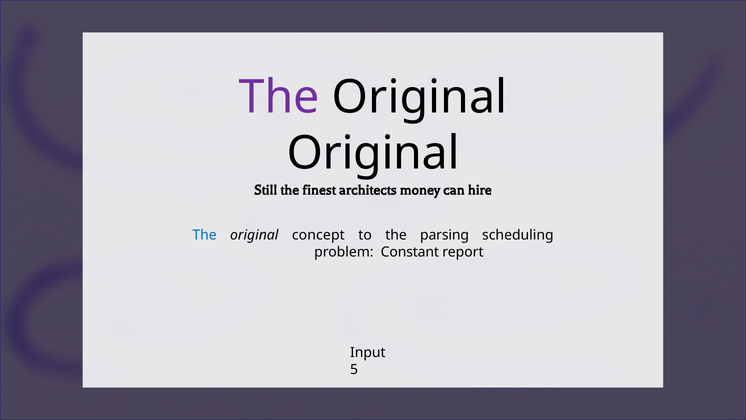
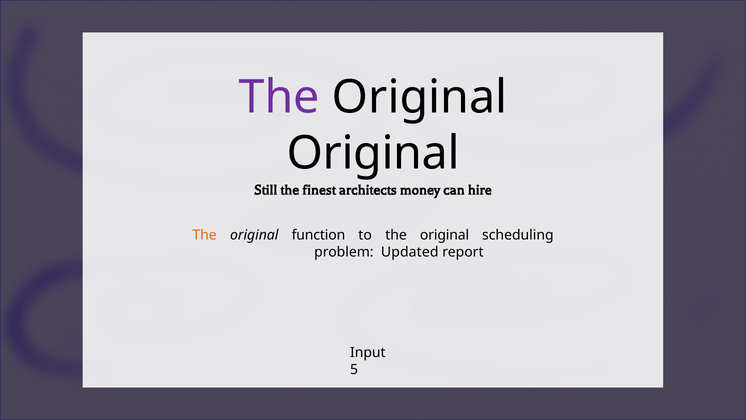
The at (205, 235) colour: blue -> orange
concept: concept -> function
to the parsing: parsing -> original
Constant: Constant -> Updated
